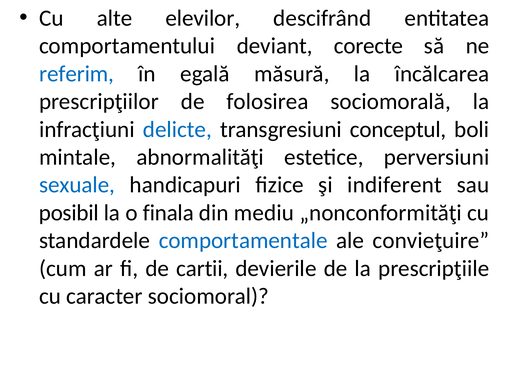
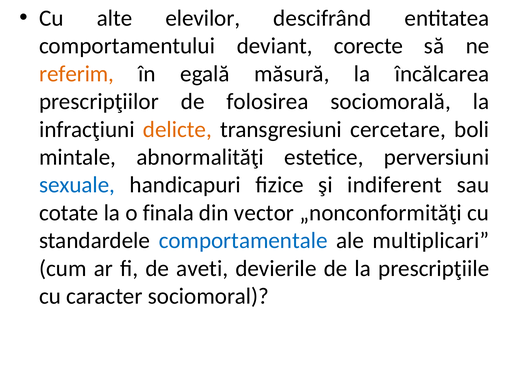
referim colour: blue -> orange
delicte colour: blue -> orange
conceptul: conceptul -> cercetare
posibil: posibil -> cotate
mediu: mediu -> vector
convieţuire: convieţuire -> multiplicari
cartii: cartii -> aveti
